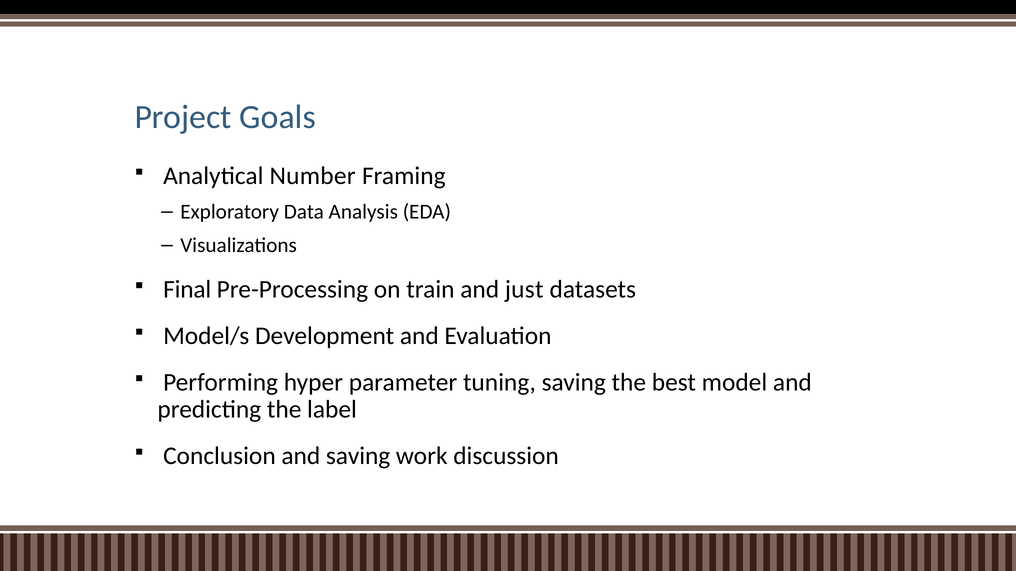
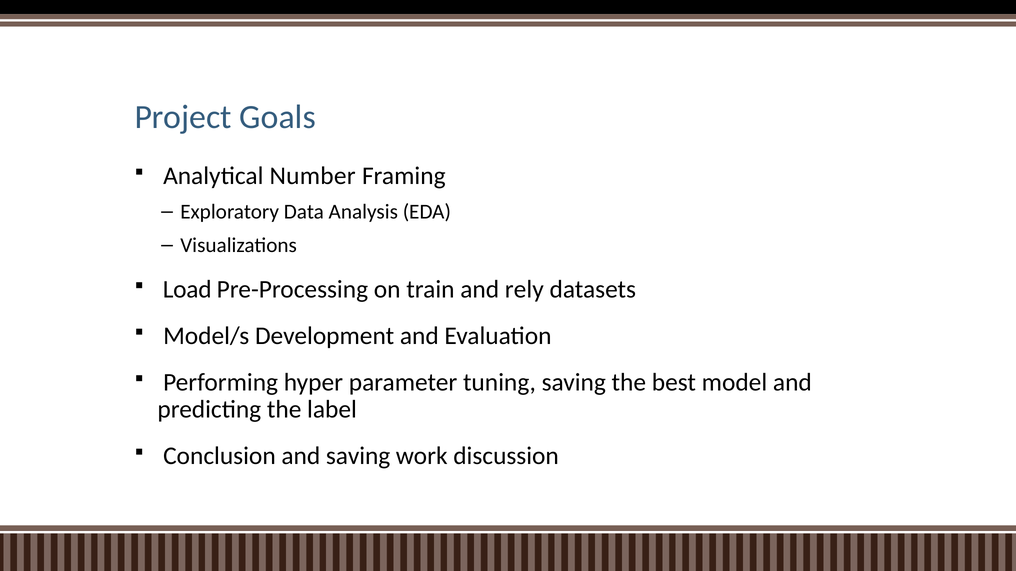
Final: Final -> Load
just: just -> rely
